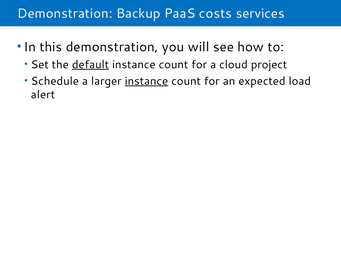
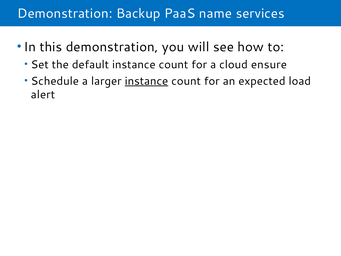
costs: costs -> name
default underline: present -> none
project: project -> ensure
